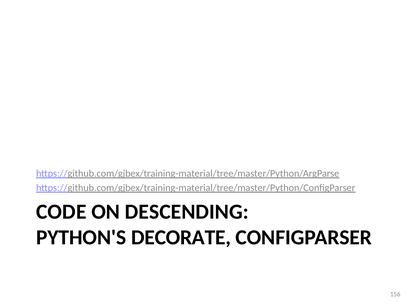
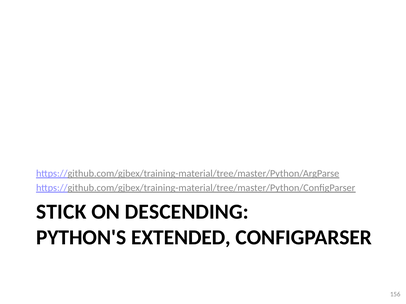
CODE: CODE -> STICK
DECORATE: DECORATE -> EXTENDED
